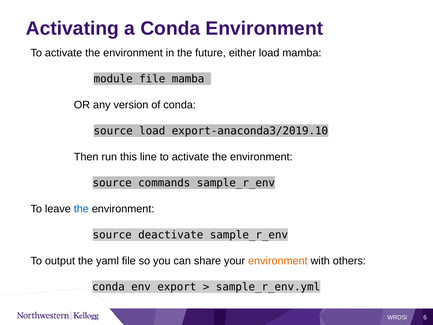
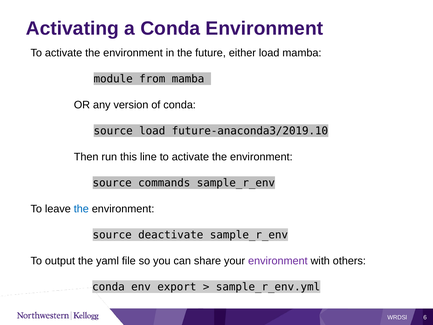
module file: file -> from
export-anaconda3/2019.10: export-anaconda3/2019.10 -> future-anaconda3/2019.10
environment at (278, 261) colour: orange -> purple
